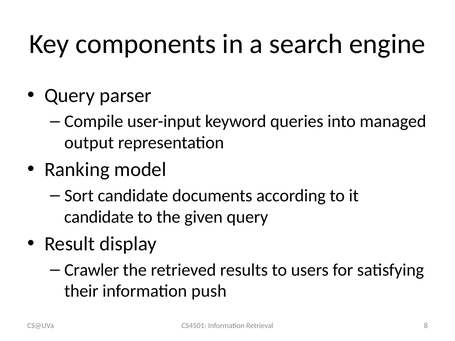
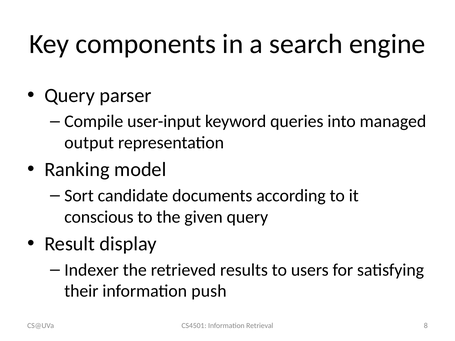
candidate at (99, 217): candidate -> conscious
Crawler: Crawler -> Indexer
